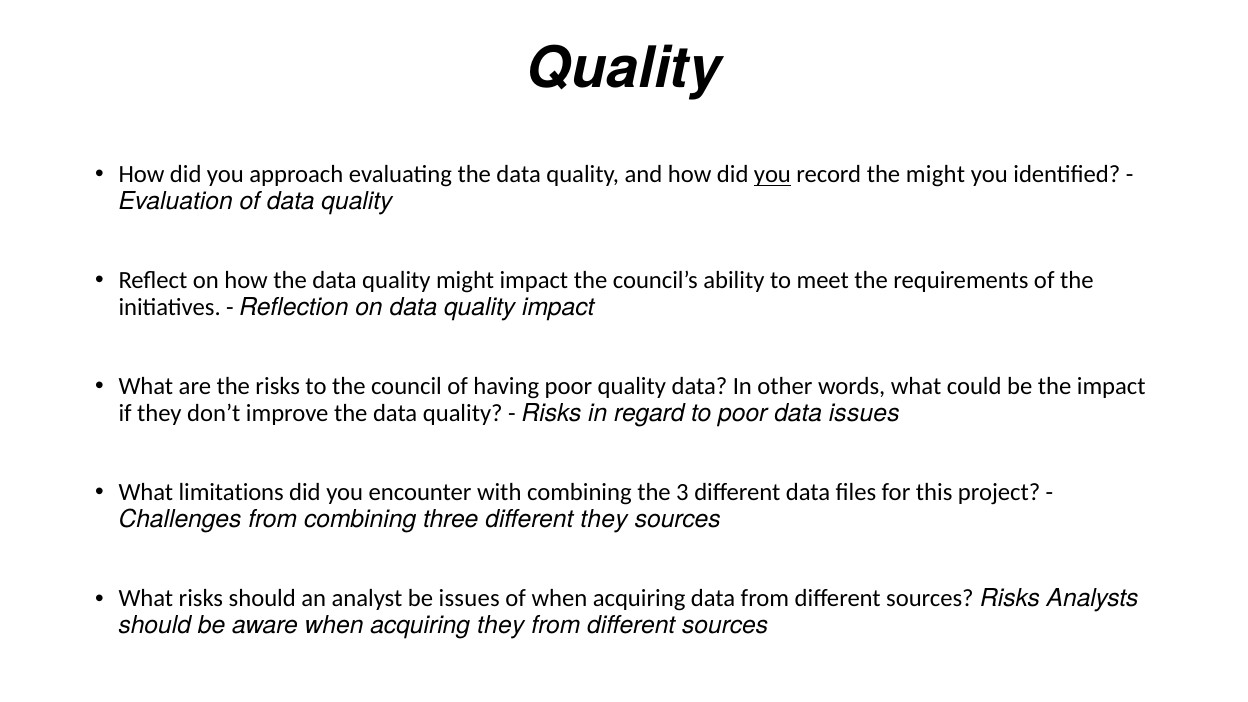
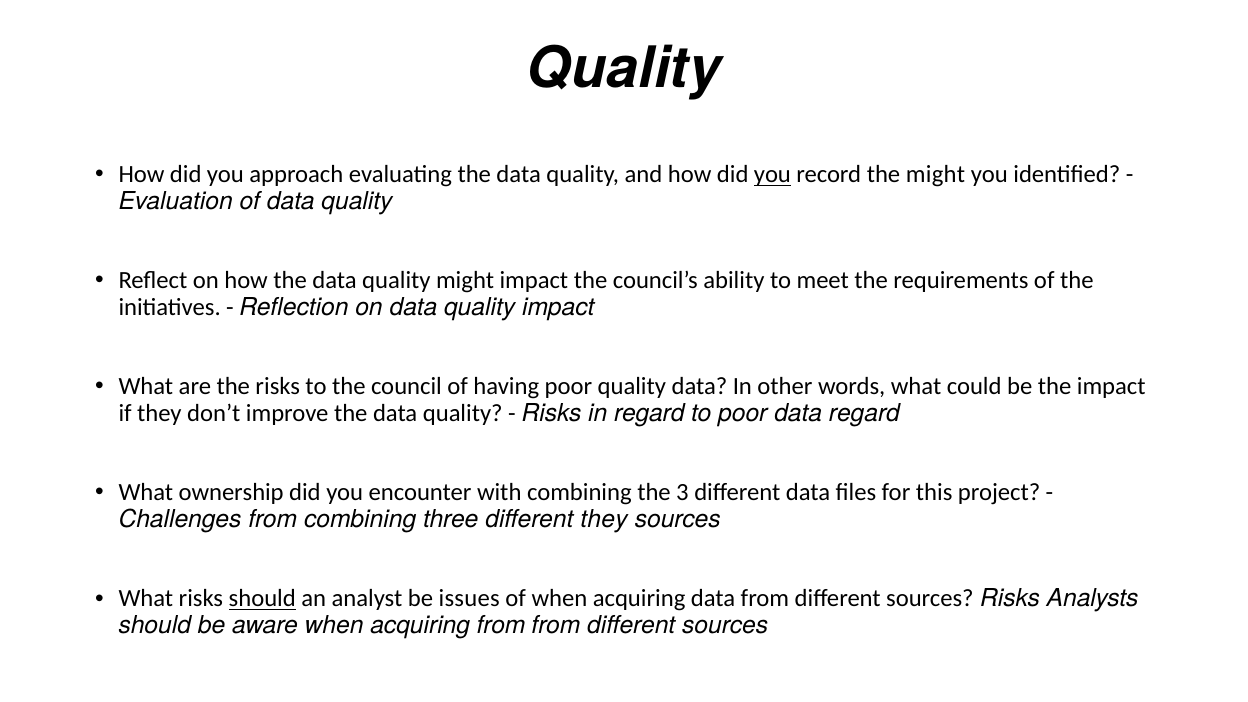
data issues: issues -> regard
limitations: limitations -> ownership
should at (262, 599) underline: none -> present
acquiring they: they -> from
